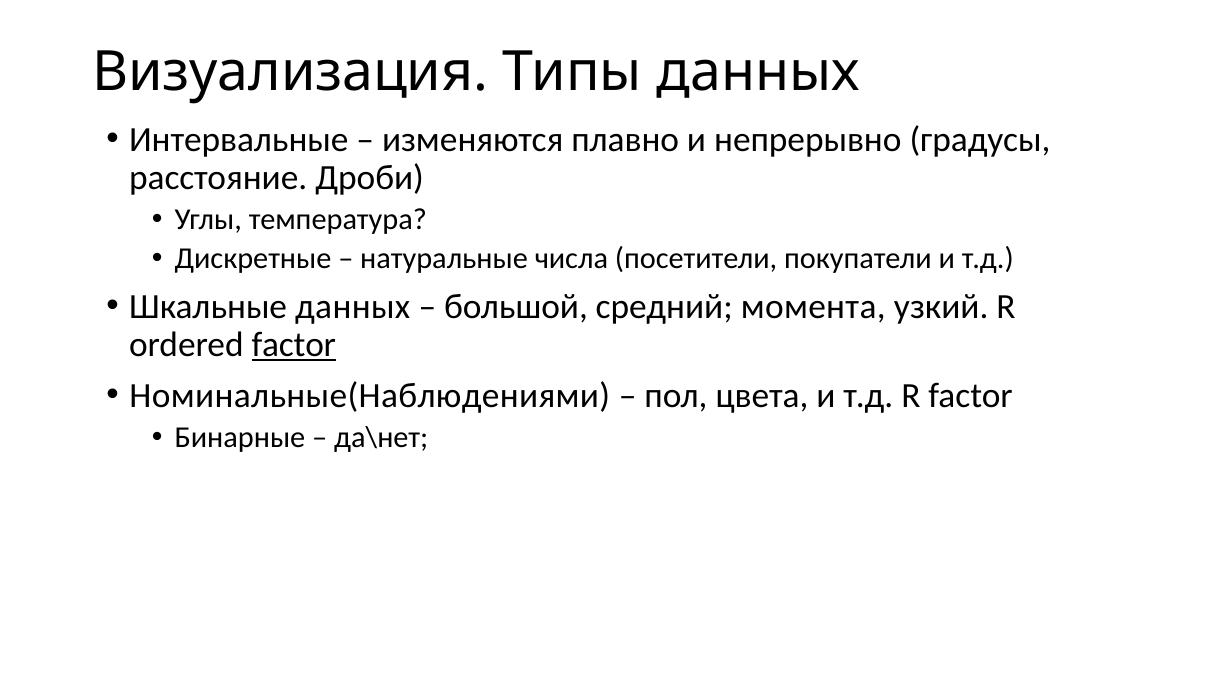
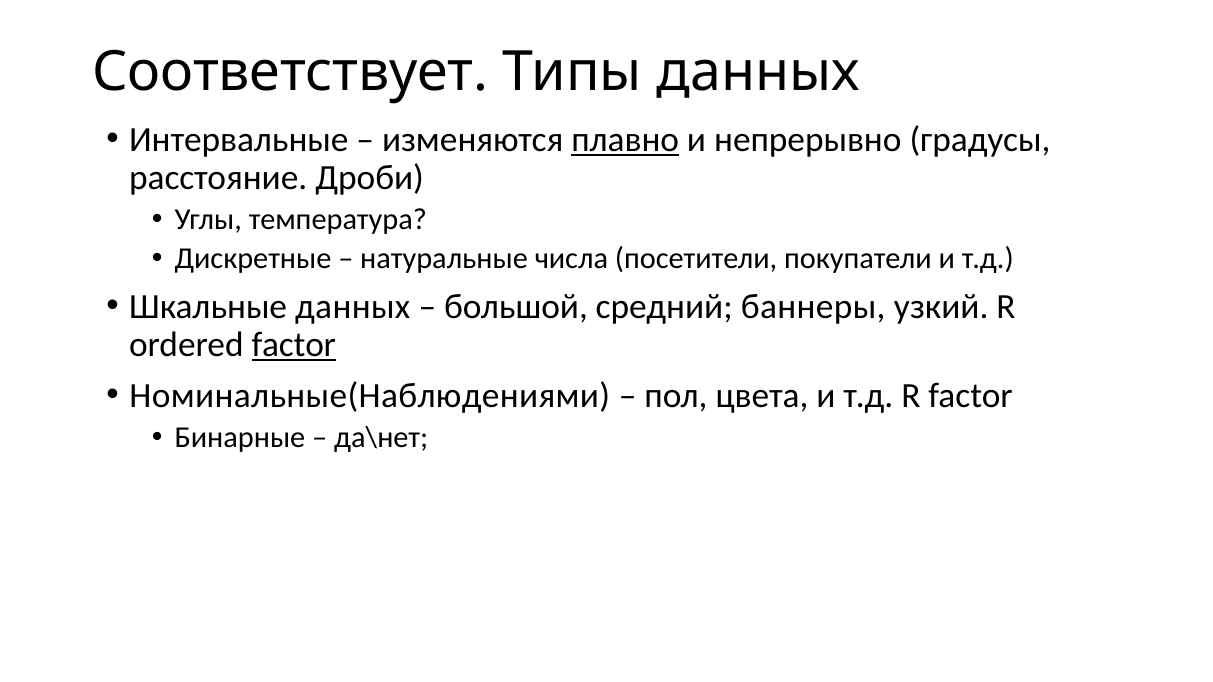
Визуализация: Визуализация -> Соответствует
плавно underline: none -> present
момента: момента -> баннеры
